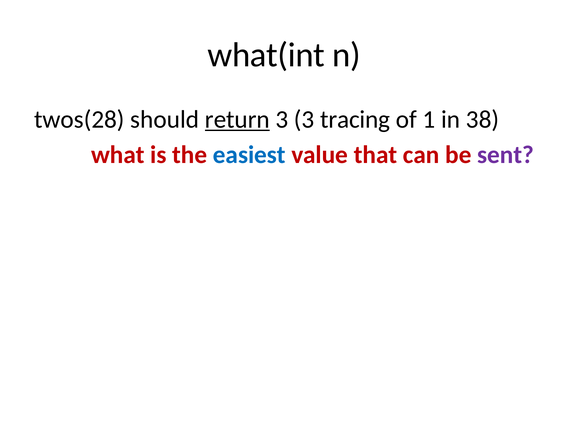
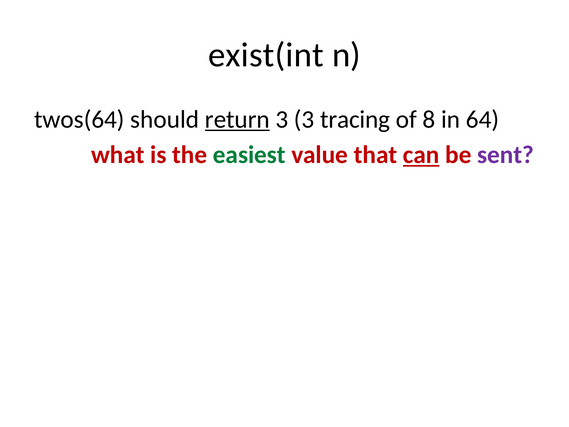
what(int: what(int -> exist(int
twos(28: twos(28 -> twos(64
1: 1 -> 8
38: 38 -> 64
easiest colour: blue -> green
can underline: none -> present
